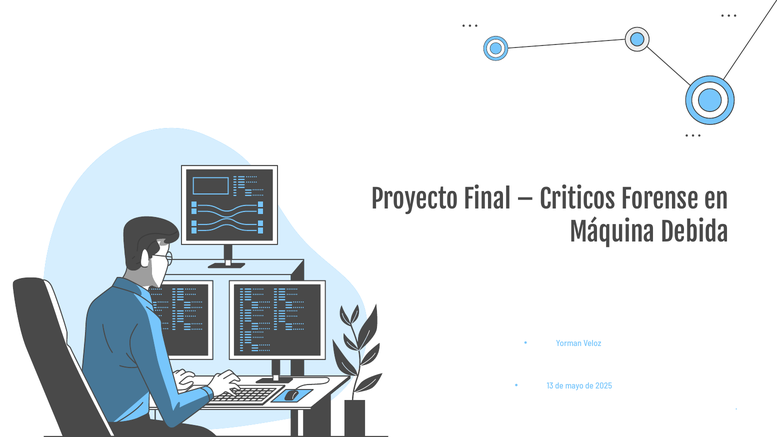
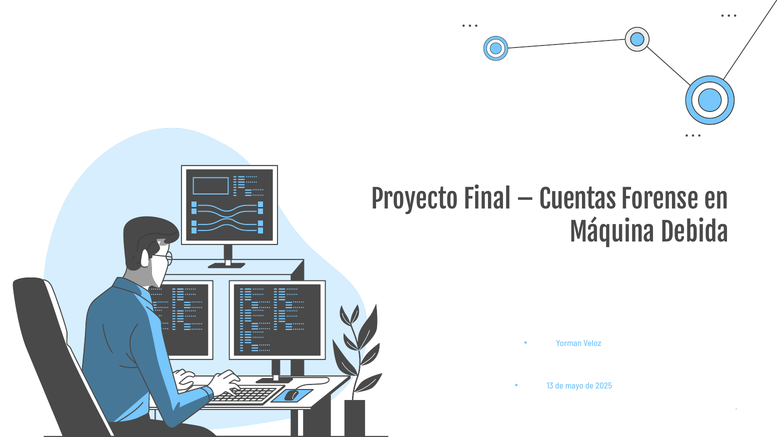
Criticos: Criticos -> Cuentas
